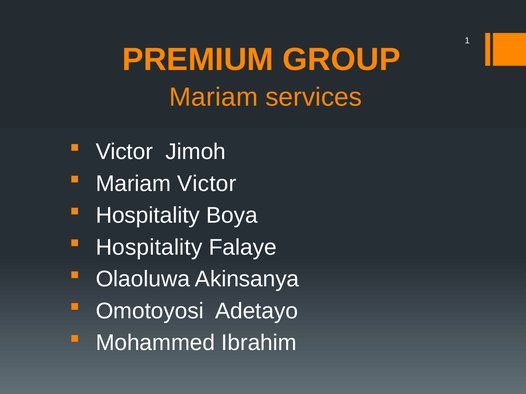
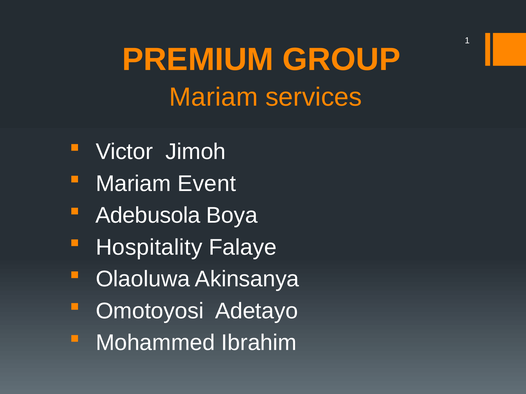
Mariam Victor: Victor -> Event
Hospitality at (148, 216): Hospitality -> Adebusola
